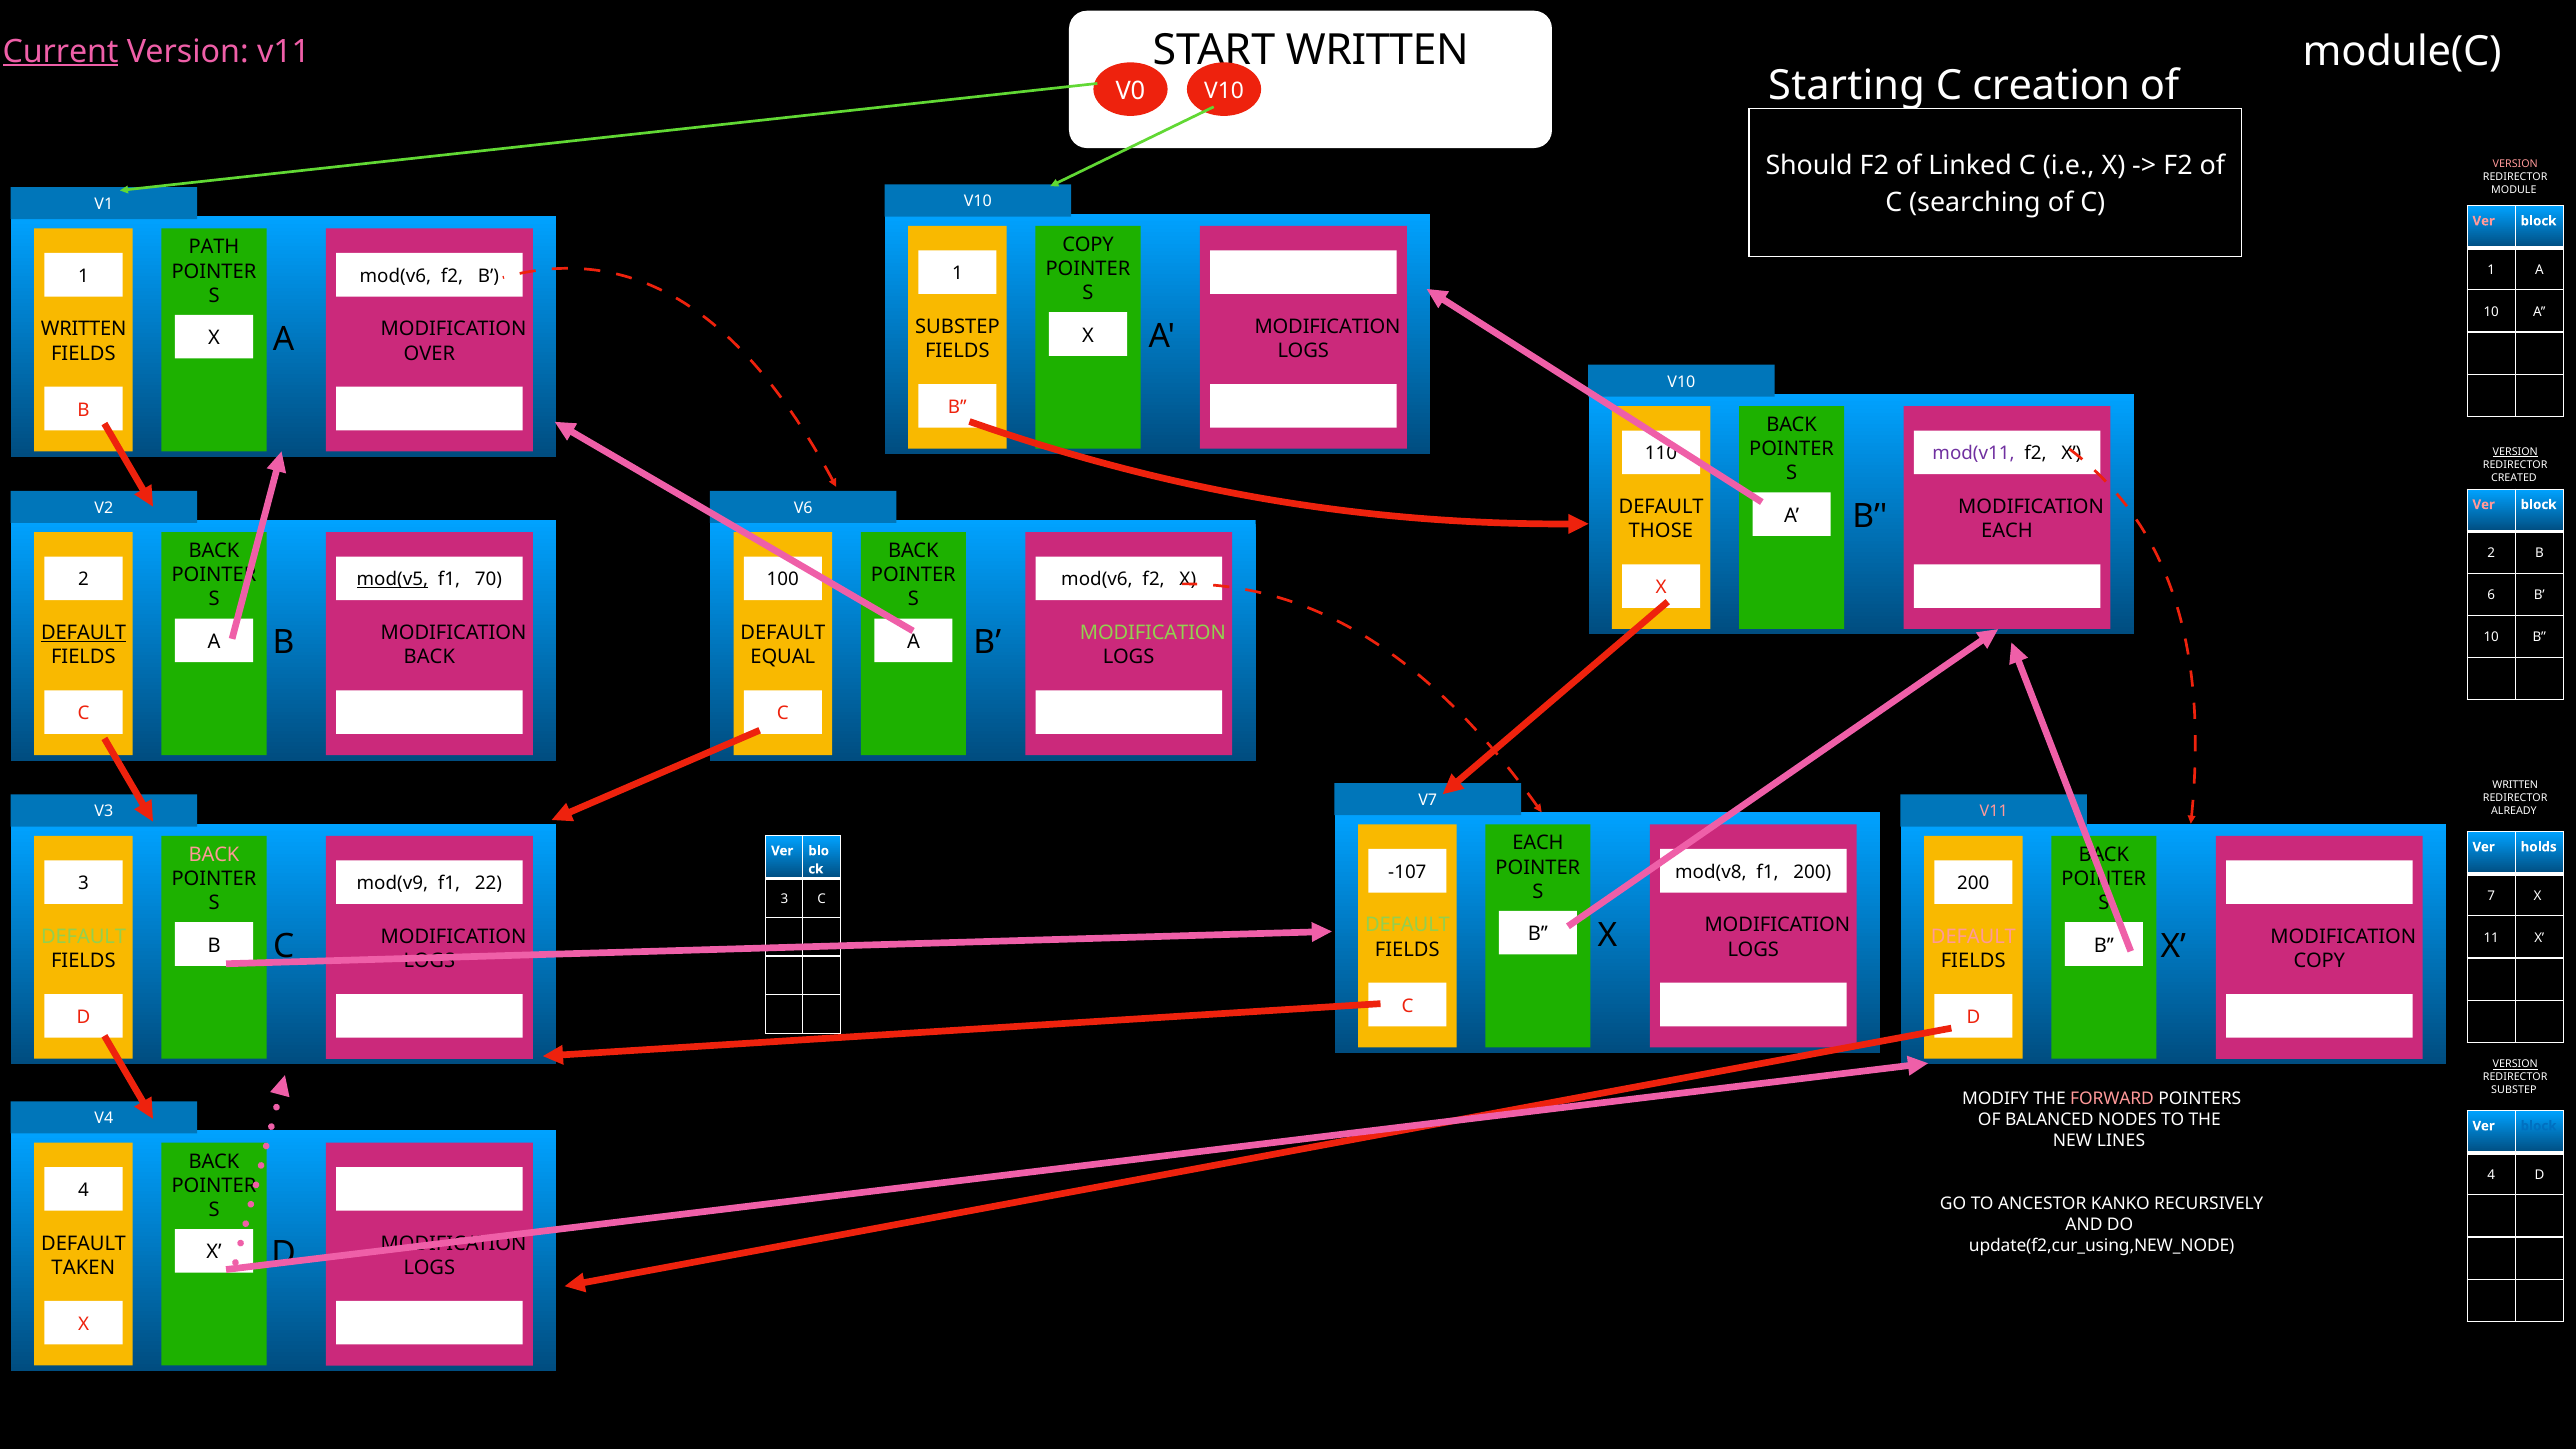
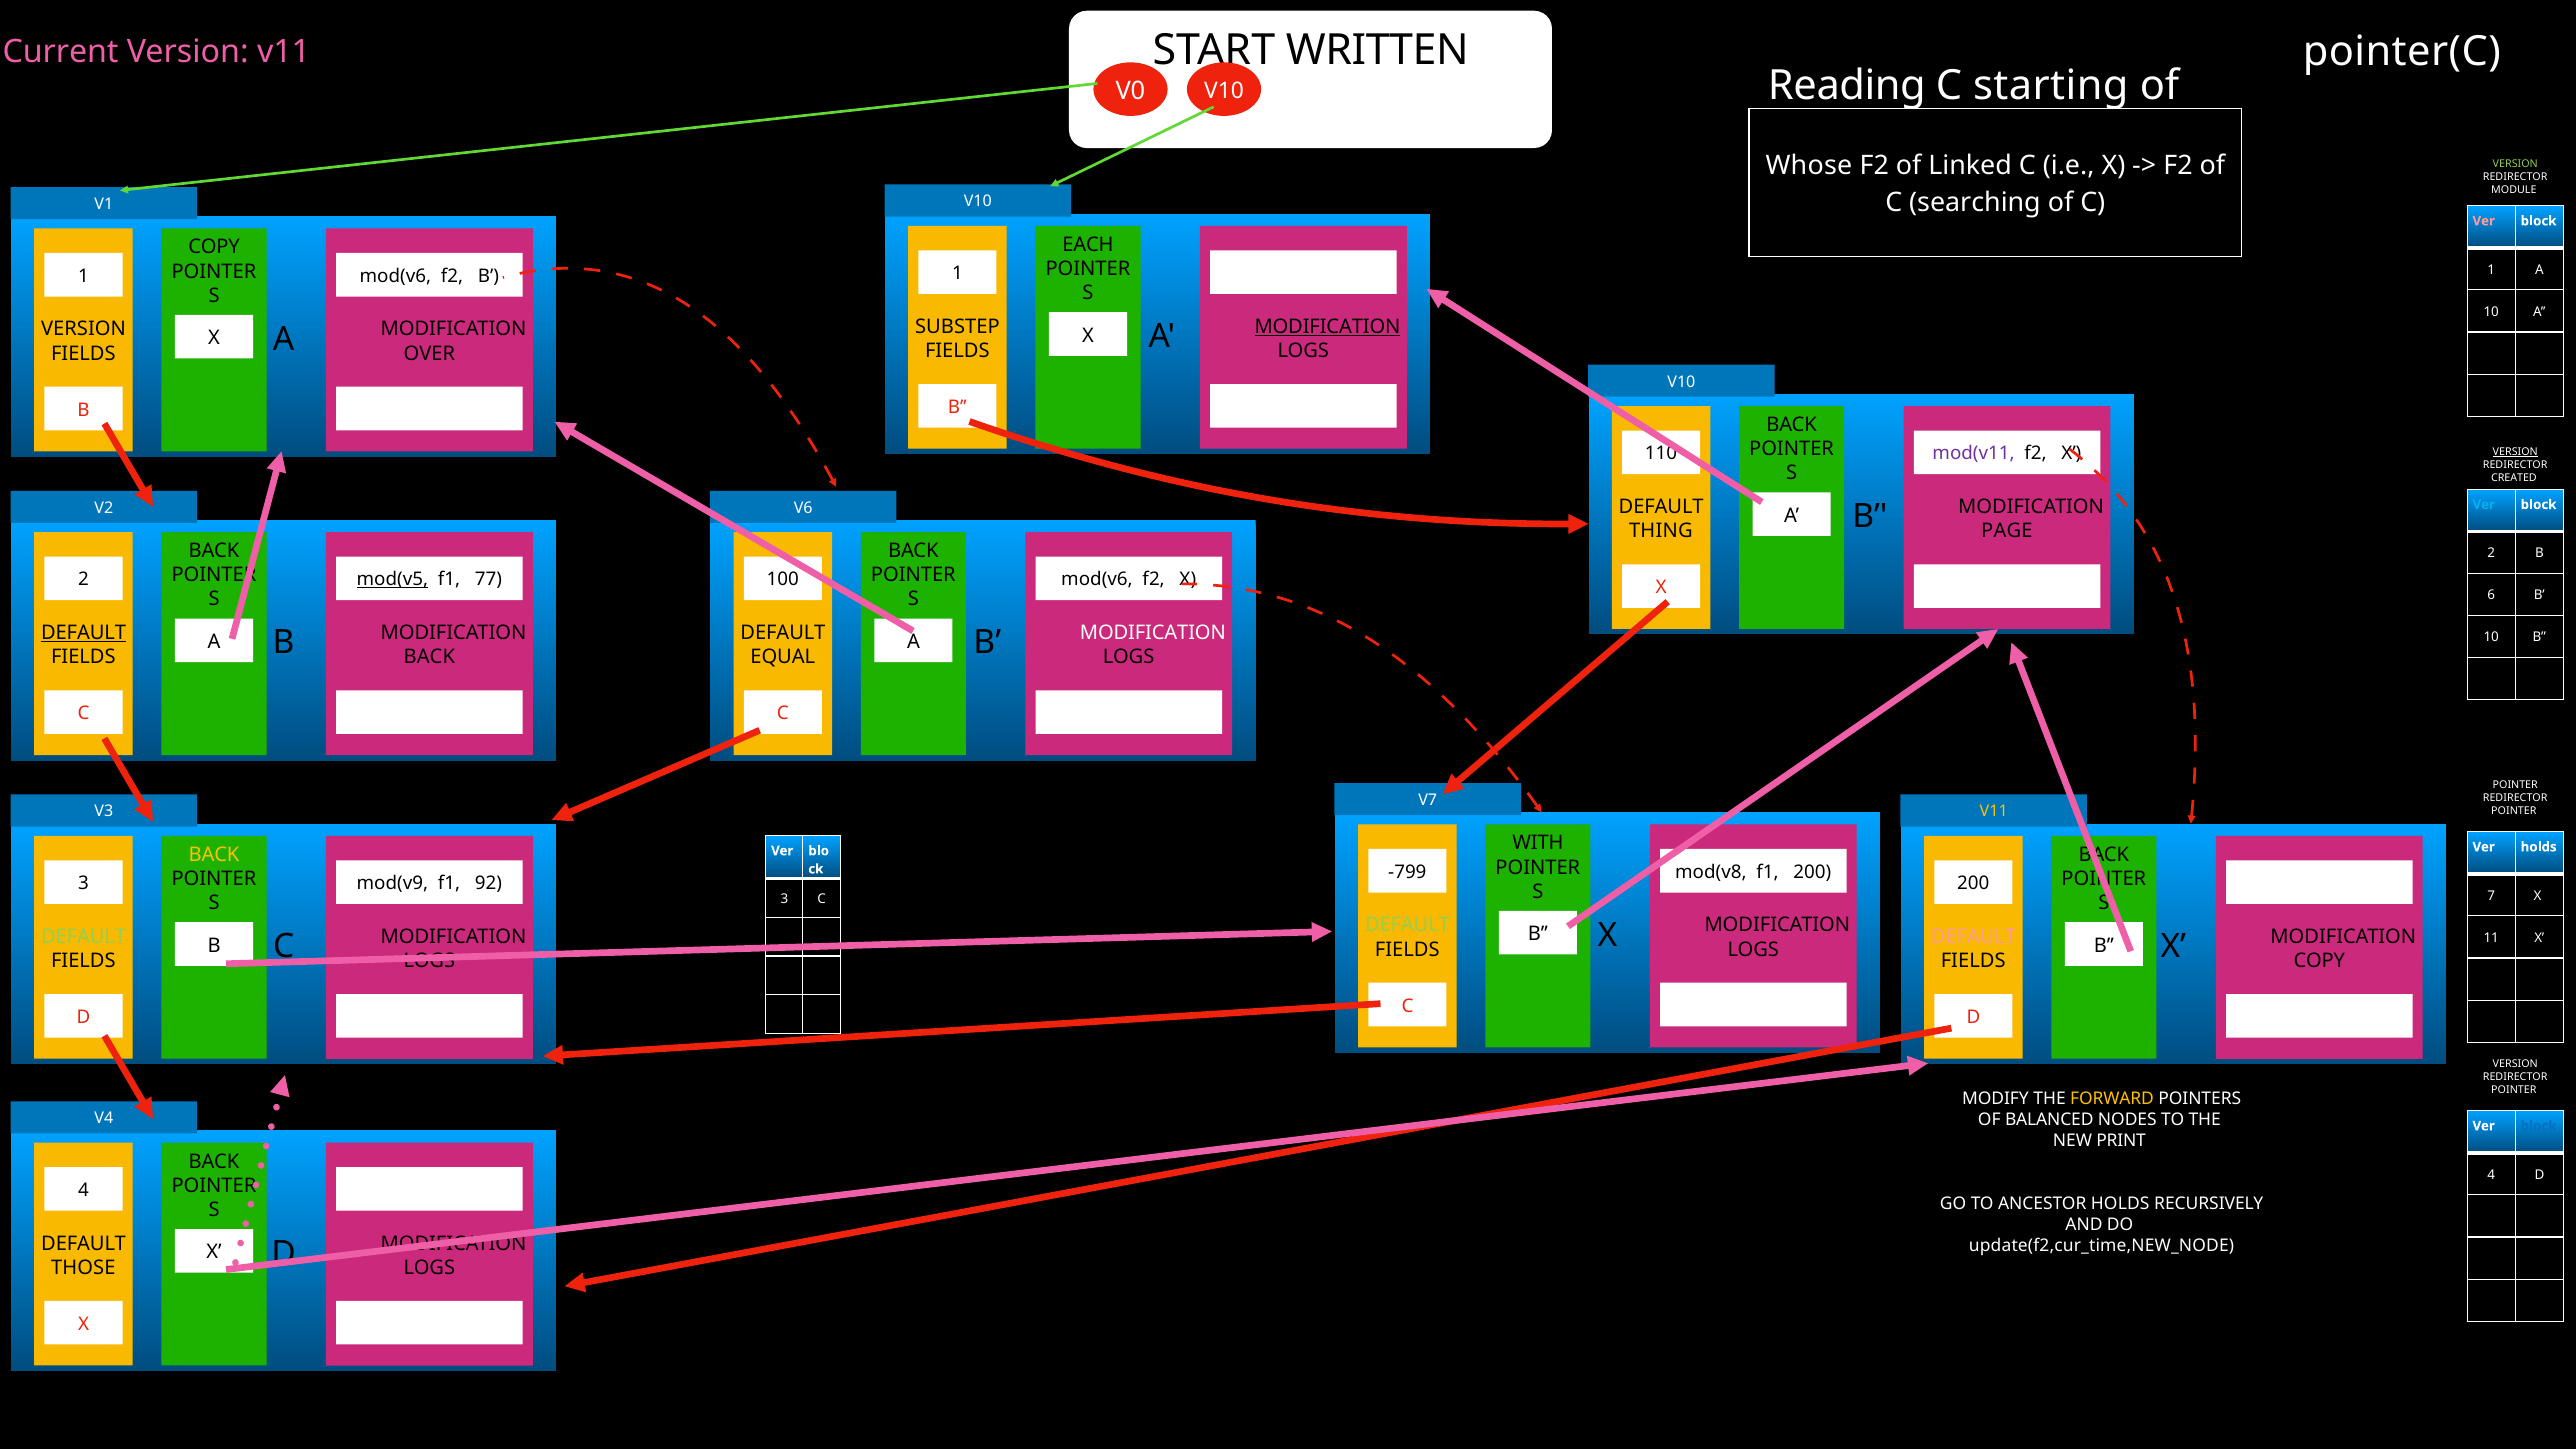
module(C: module(C -> pointer(C
Current underline: present -> none
Starting: Starting -> Reading
creation: creation -> starting
Should: Should -> Whose
VERSION at (2515, 164) colour: pink -> light green
COPY at (1088, 245): COPY -> EACH
PATH at (214, 247): PATH -> COPY
MODIFICATION at (1327, 327) underline: none -> present
WRITTEN at (84, 329): WRITTEN -> VERSION
Ver at (2484, 505) colour: pink -> light blue
THOSE: THOSE -> THING
EACH at (2007, 531): EACH -> PAGE
70: 70 -> 77
MODIFICATION at (1153, 633) colour: light green -> white
WRITTEN at (2515, 785): WRITTEN -> POINTER
V11 at (1994, 812) colour: pink -> yellow
ALREADY at (2514, 811): ALREADY -> POINTER
EACH at (1538, 843): EACH -> WITH
BACK at (214, 855) colour: pink -> yellow
-107: -107 -> -799
22: 22 -> 92
VERSION at (2515, 1064) underline: present -> none
SUBSTEP at (2514, 1090): SUBSTEP -> POINTER
FORWARD colour: pink -> yellow
LINES: LINES -> PRINT
ANCESTOR KANKO: KANKO -> HOLDS
update(f2,cur_using,NEW_NODE: update(f2,cur_using,NEW_NODE -> update(f2,cur_time,NEW_NODE
TAKEN: TAKEN -> THOSE
